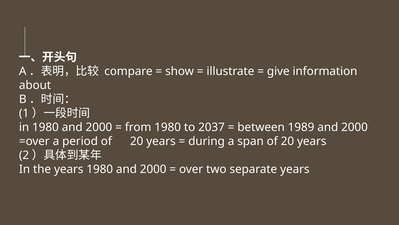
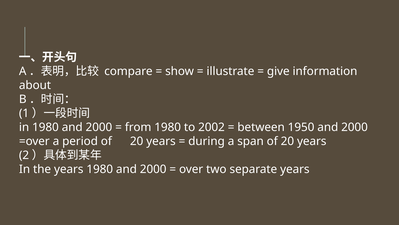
2037: 2037 -> 2002
1989: 1989 -> 1950
